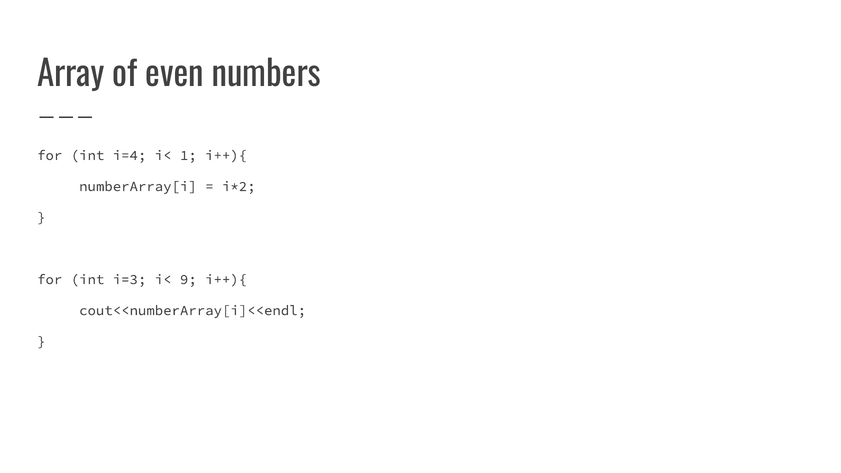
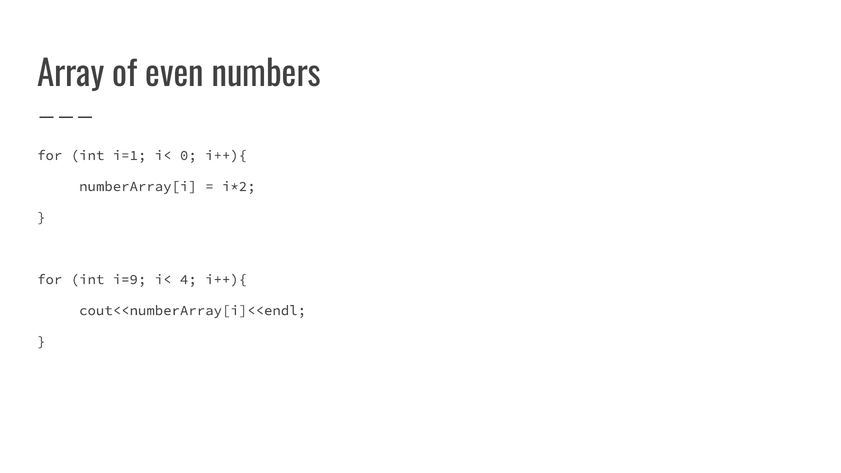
i=4: i=4 -> i=1
1: 1 -> 0
i=3: i=3 -> i=9
9: 9 -> 4
